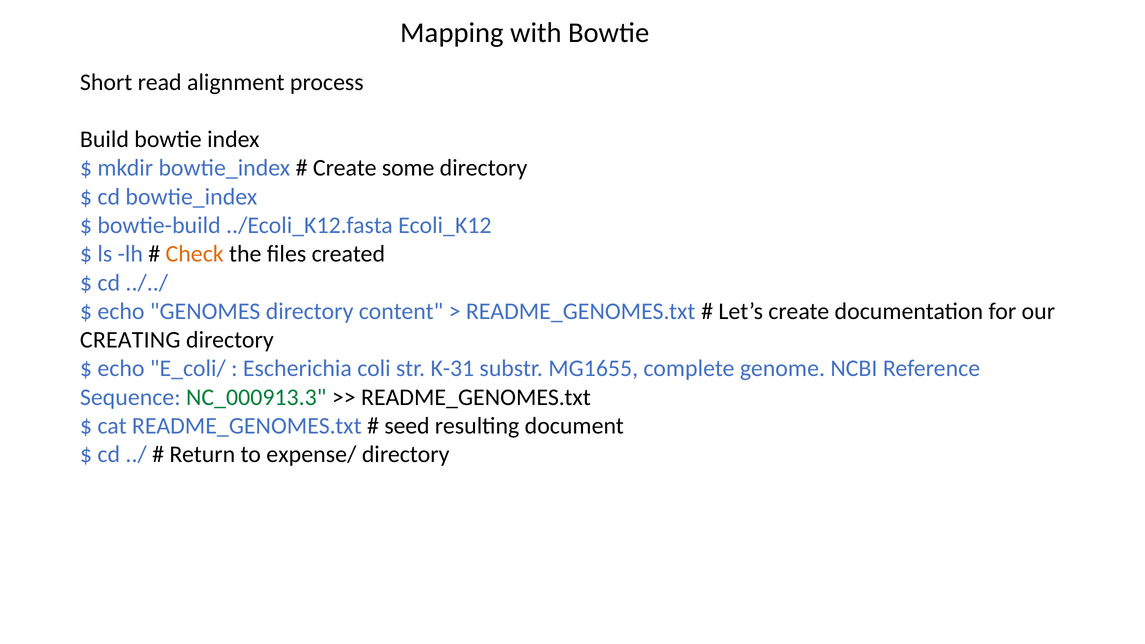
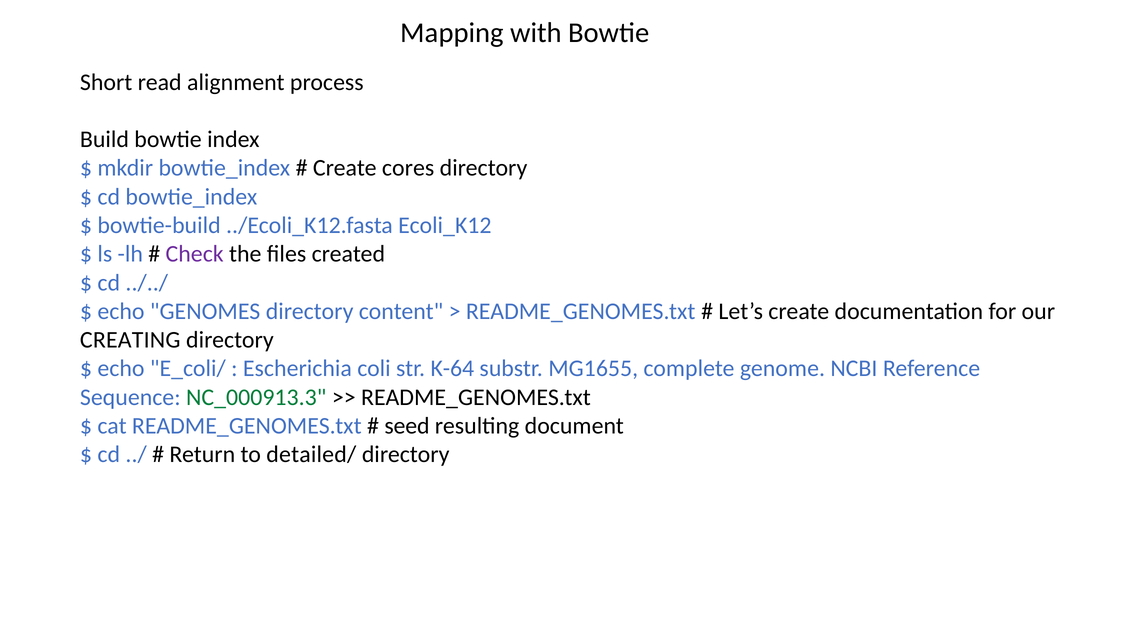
some: some -> cores
Check colour: orange -> purple
K-31: K-31 -> K-64
expense/: expense/ -> detailed/
